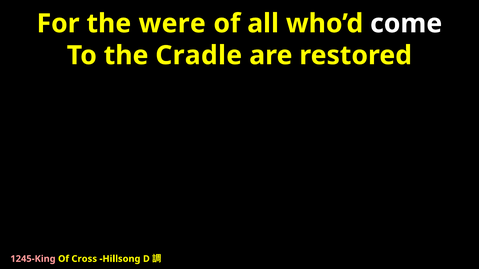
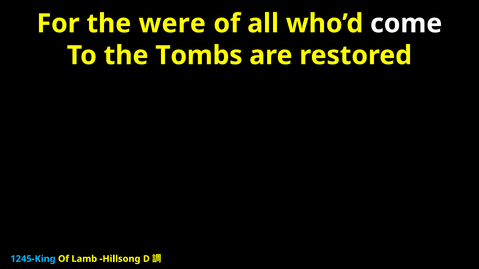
Cradle: Cradle -> Tombs
1245-King colour: pink -> light blue
Cross: Cross -> Lamb
